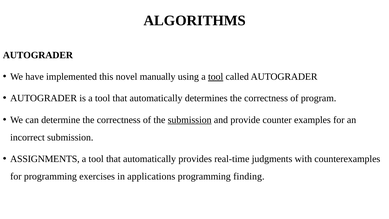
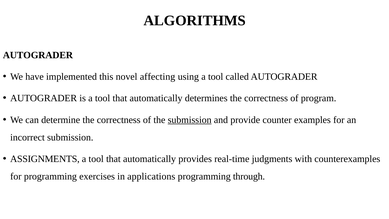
manually: manually -> affecting
tool at (216, 77) underline: present -> none
finding: finding -> through
